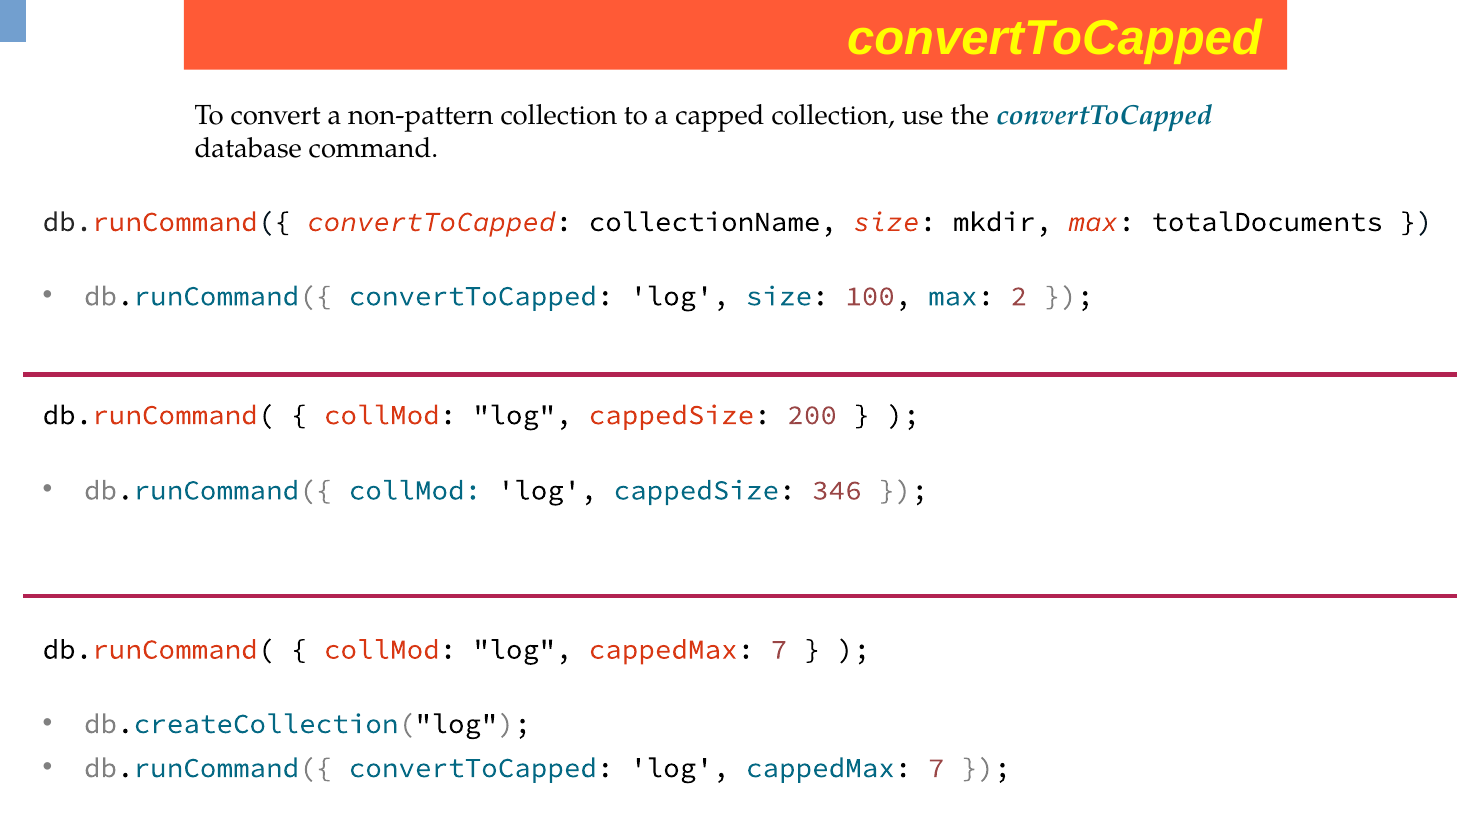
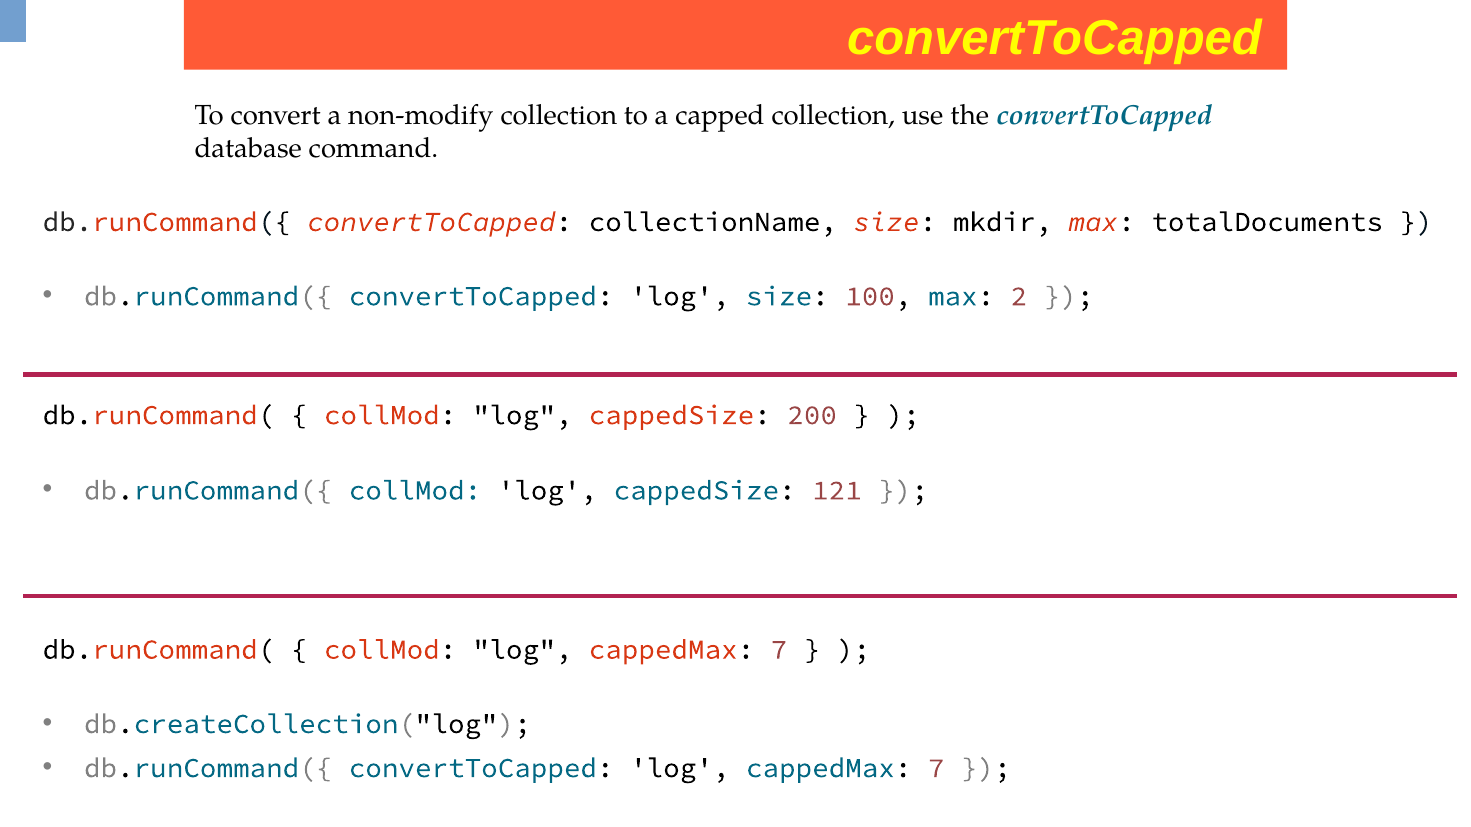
non-pattern: non-pattern -> non-modify
346: 346 -> 121
